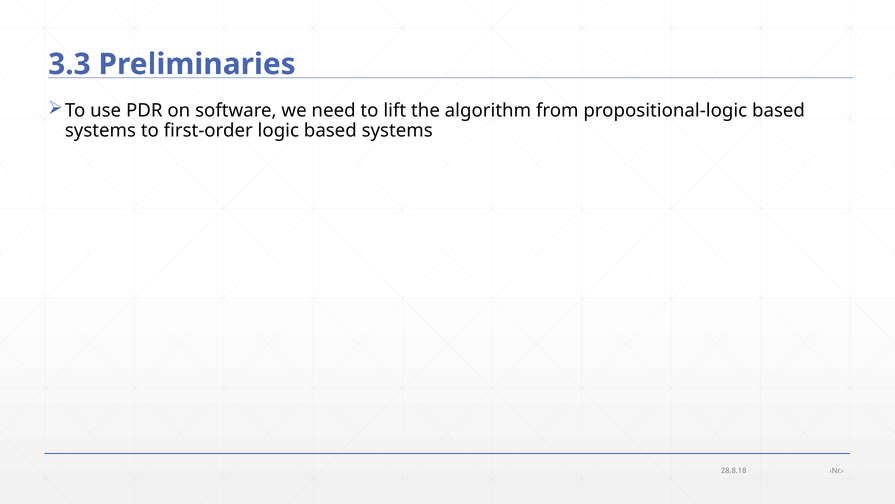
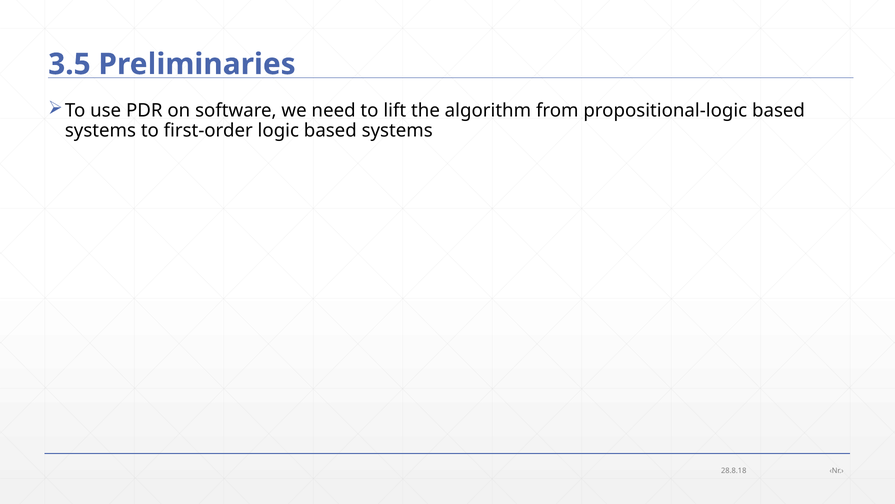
3.3: 3.3 -> 3.5
